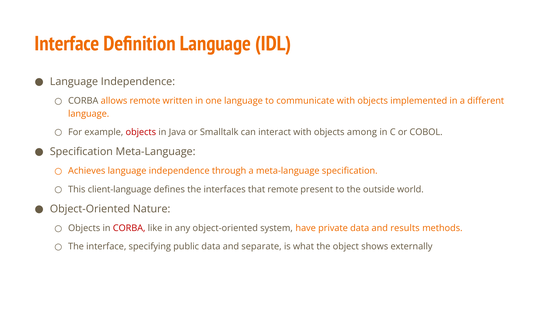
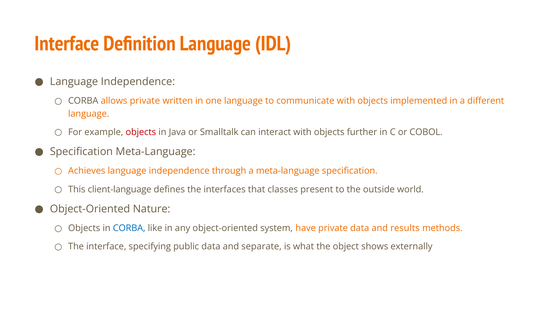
allows remote: remote -> private
among: among -> further
that remote: remote -> classes
CORBA at (129, 228) colour: red -> blue
